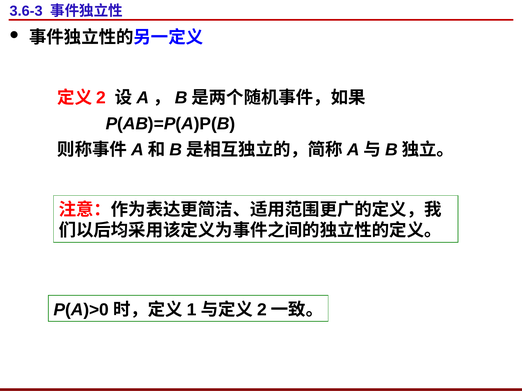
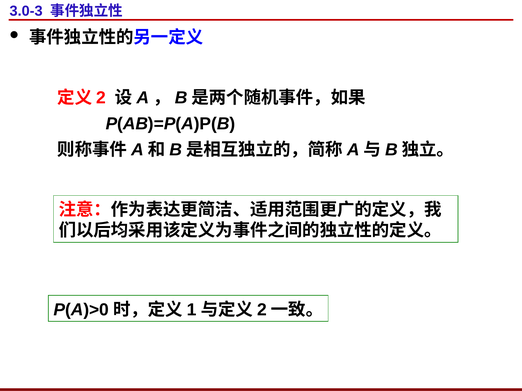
3.6-3: 3.6-3 -> 3.0-3
